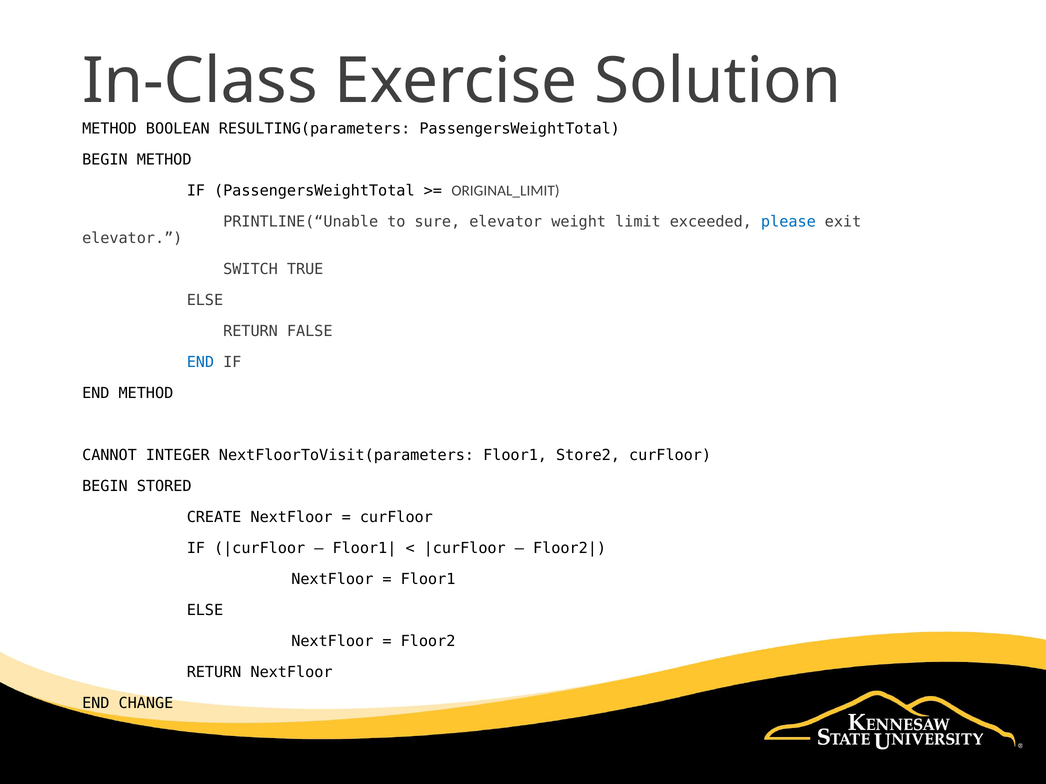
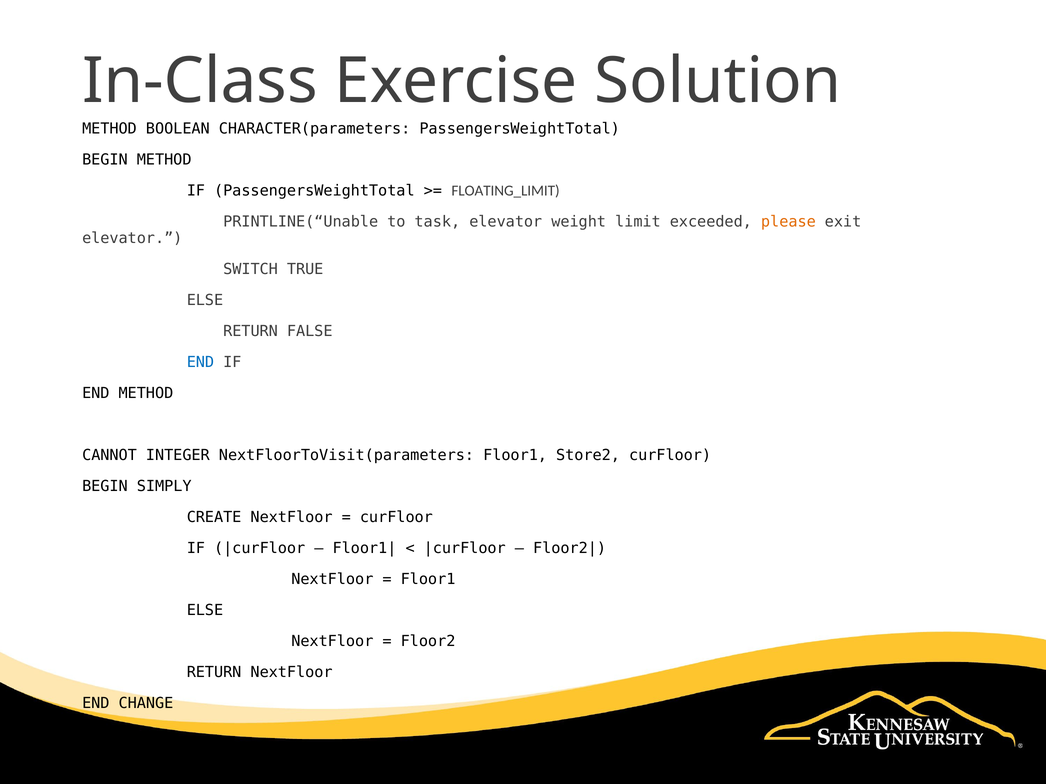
RESULTING(parameters: RESULTING(parameters -> CHARACTER(parameters
ORIGINAL_LIMIT: ORIGINAL_LIMIT -> FLOATING_LIMIT
sure: sure -> task
please colour: blue -> orange
STORED: STORED -> SIMPLY
